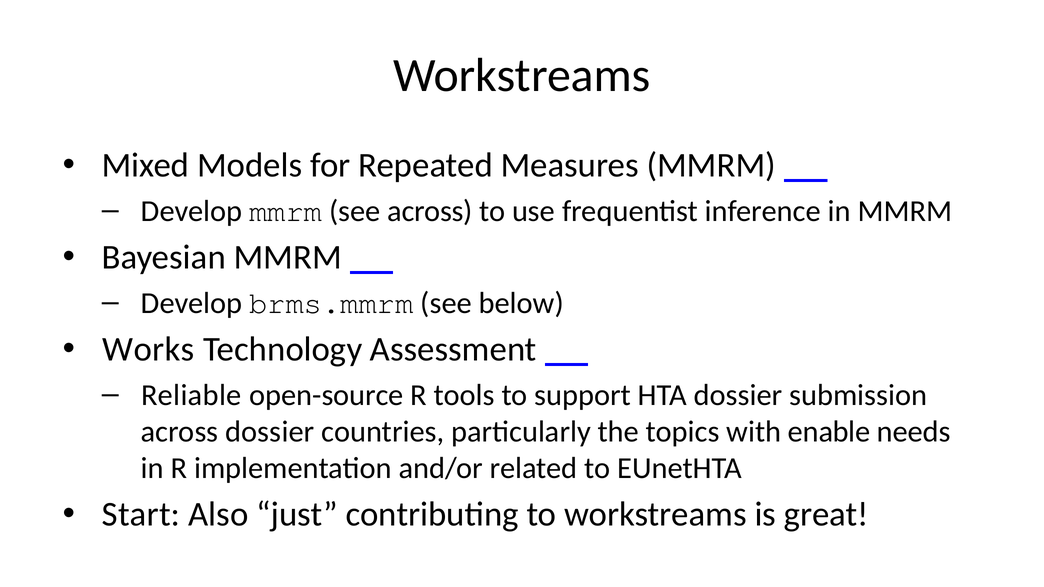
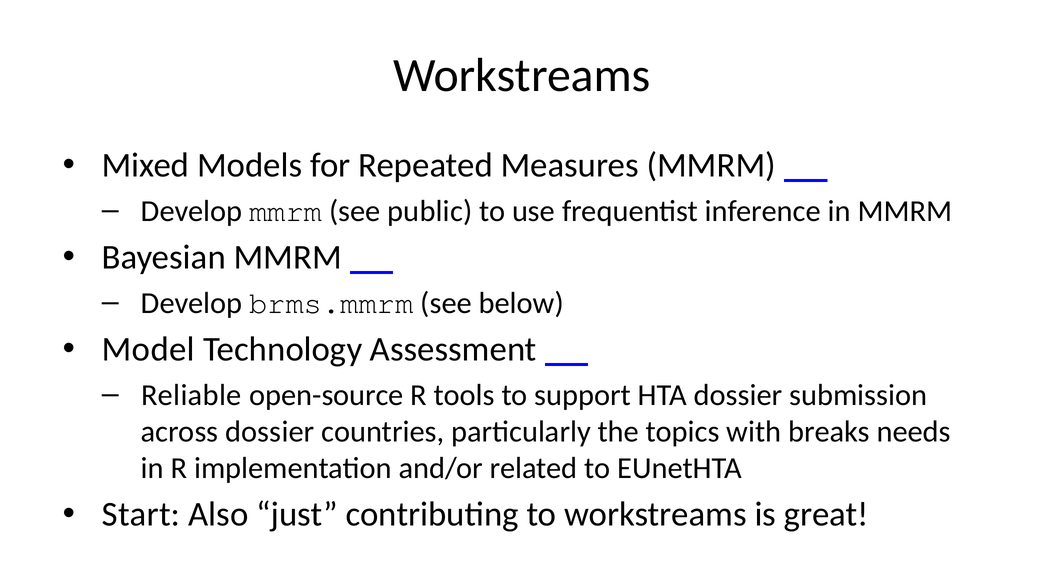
see across: across -> public
Works: Works -> Model
enable: enable -> breaks
